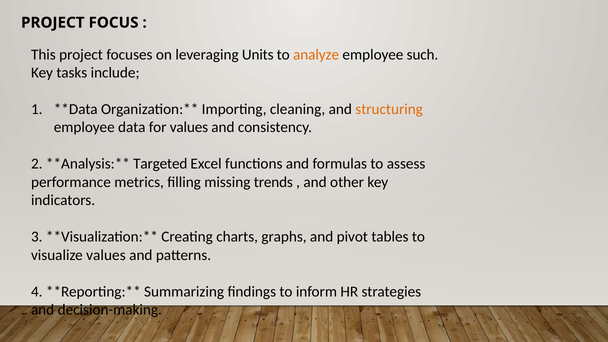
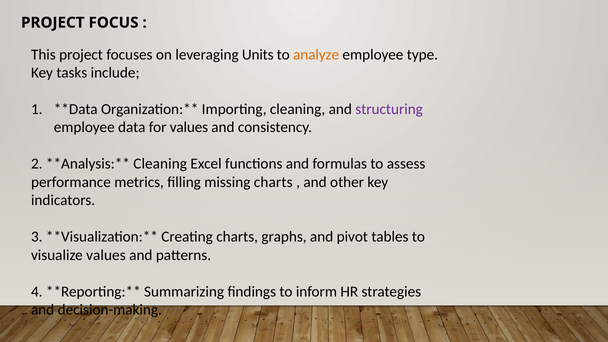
such: such -> type
structuring colour: orange -> purple
Targeted at (160, 164): Targeted -> Cleaning
missing trends: trends -> charts
